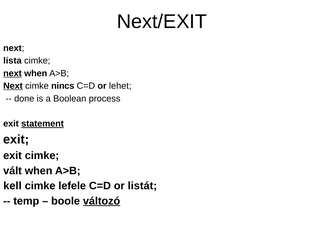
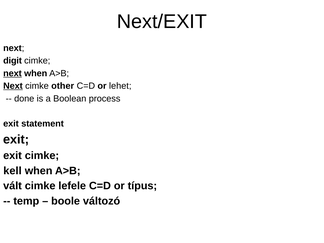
lista: lista -> digit
nincs: nincs -> other
statement underline: present -> none
vált: vált -> kell
kell: kell -> vált
listát: listát -> típus
változó underline: present -> none
